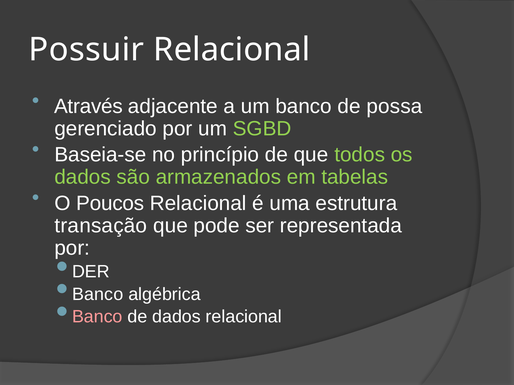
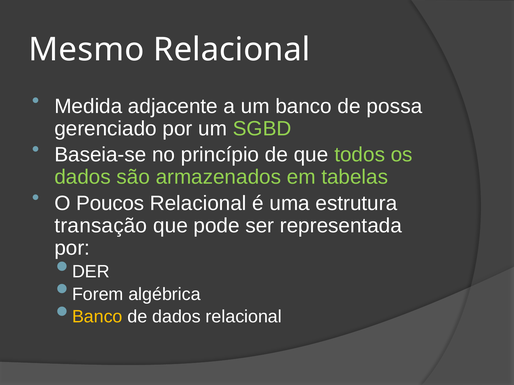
Possuir: Possuir -> Mesmo
Através: Através -> Medida
Banco at (98, 295): Banco -> Forem
Banco at (97, 317) colour: pink -> yellow
